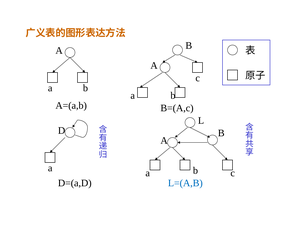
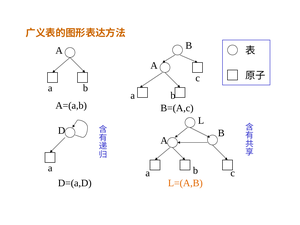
L=(A,B colour: blue -> orange
